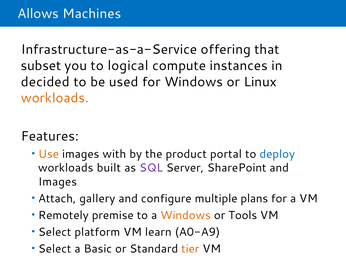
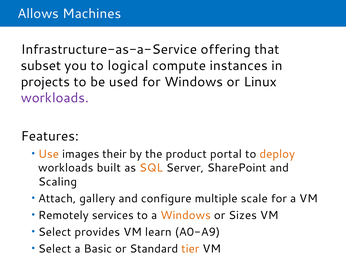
decided: decided -> projects
workloads at (55, 98) colour: orange -> purple
with: with -> their
deploy colour: blue -> orange
SQL colour: purple -> orange
Images at (58, 181): Images -> Scaling
plans: plans -> scale
premise: premise -> services
Tools: Tools -> Sizes
platform: platform -> provides
